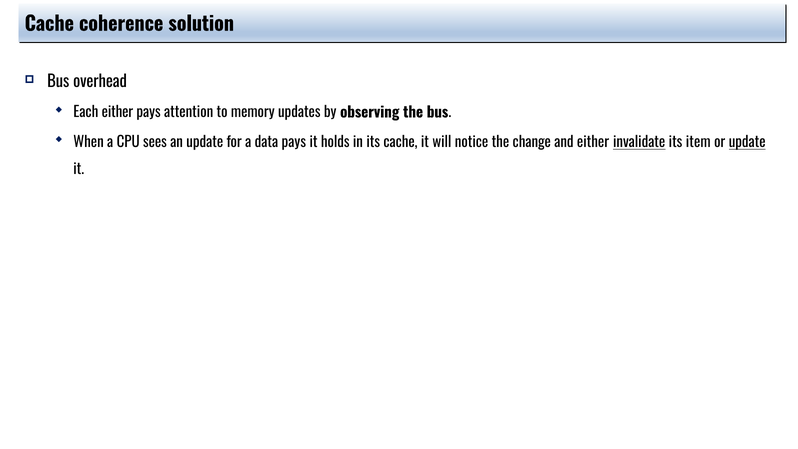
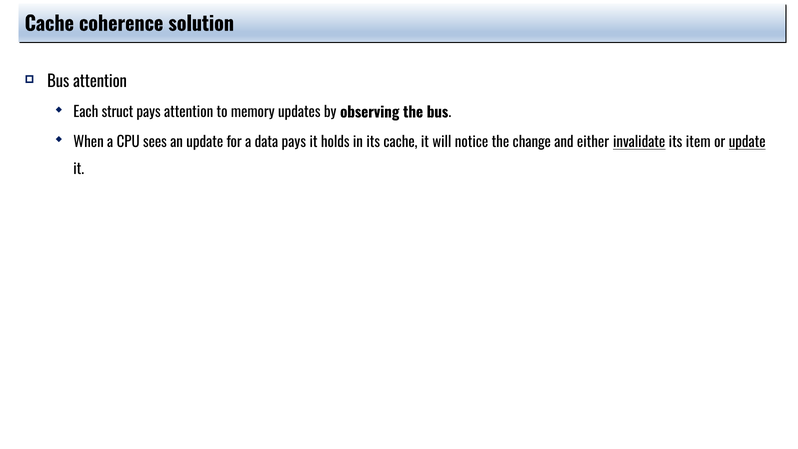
Bus overhead: overhead -> attention
Each either: either -> struct
